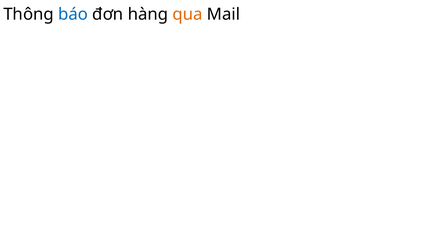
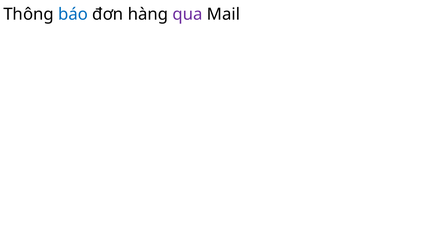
qua colour: orange -> purple
